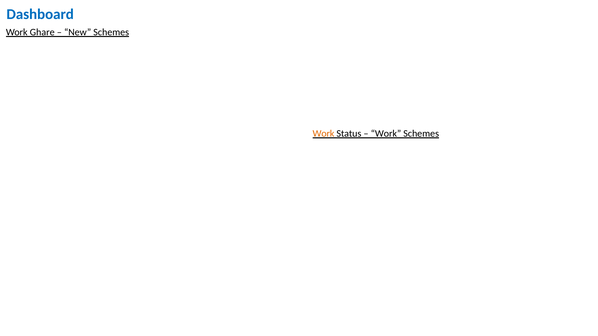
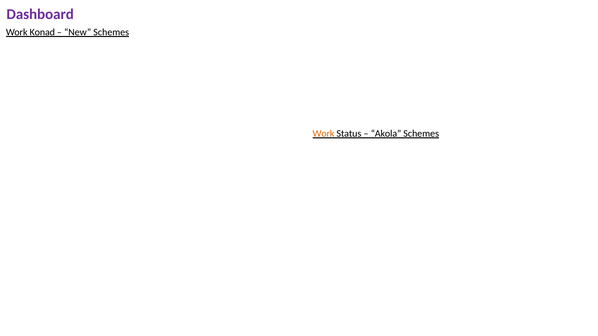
Dashboard colour: blue -> purple
Ghare: Ghare -> Konad
Work at (386, 134): Work -> Akola
